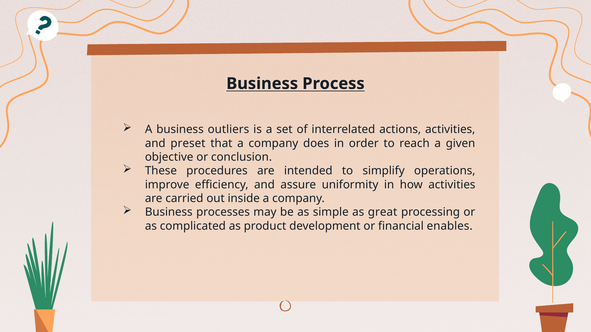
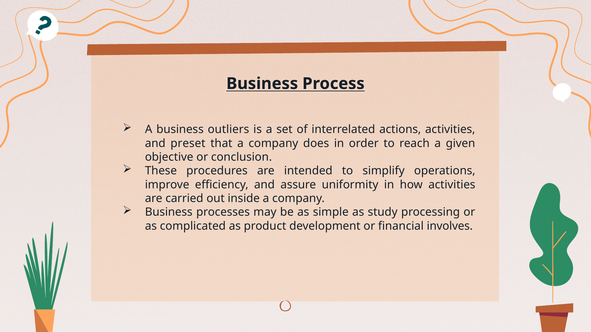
great: great -> study
enables: enables -> involves
